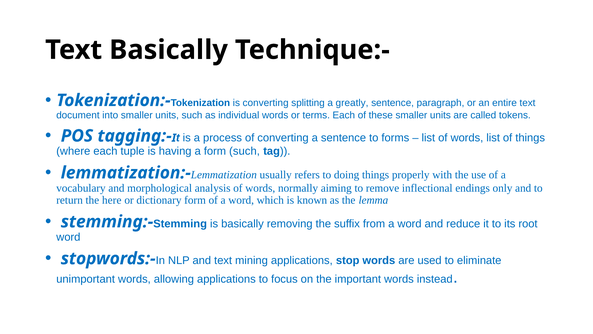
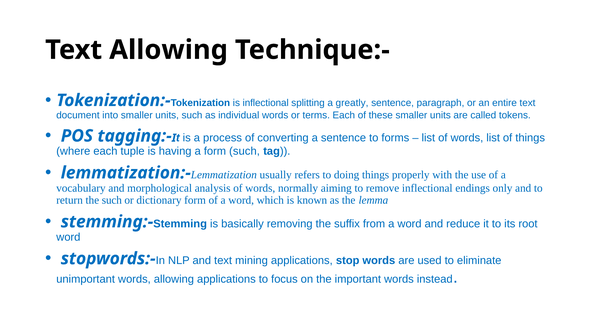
Text Basically: Basically -> Allowing
is converting: converting -> inflectional
the here: here -> such
